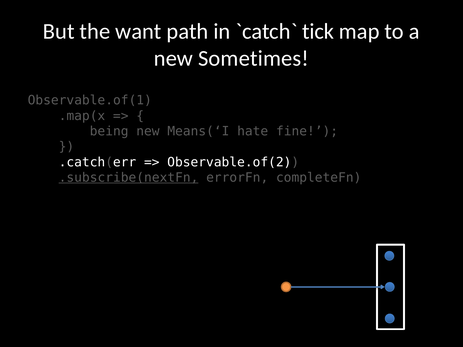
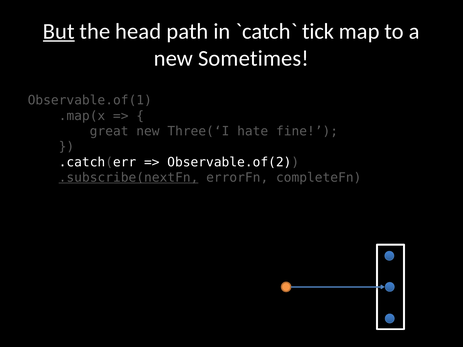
But underline: none -> present
want: want -> head
being: being -> great
Means(‘I: Means(‘I -> Three(‘I
